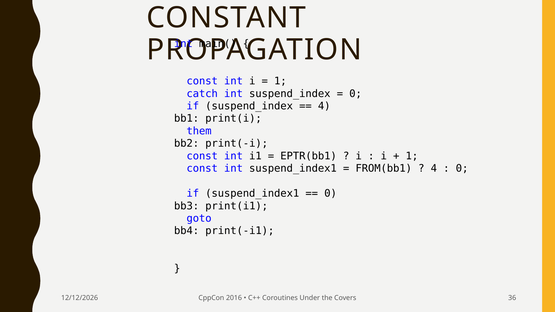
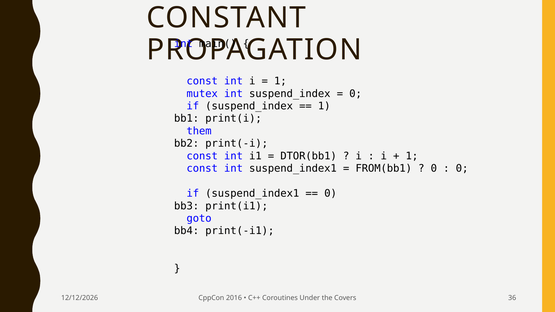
catch: catch -> mutex
4 at (324, 106): 4 -> 1
EPTR(bb1: EPTR(bb1 -> DTOR(bb1
4 at (434, 169): 4 -> 0
